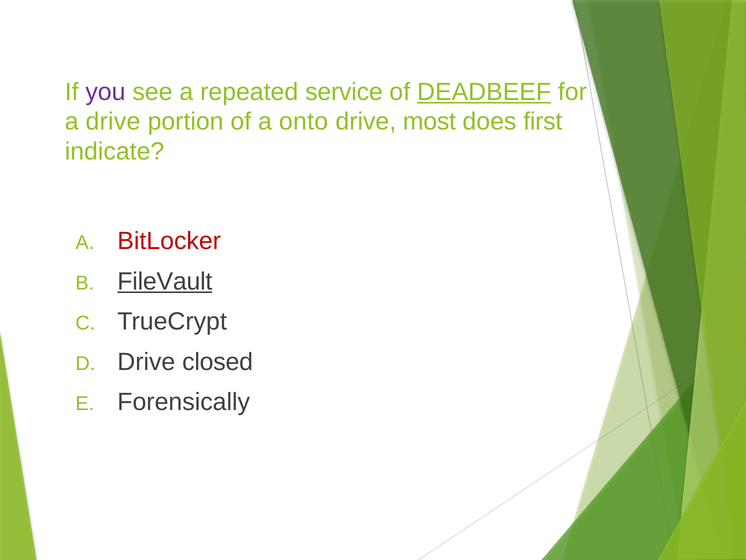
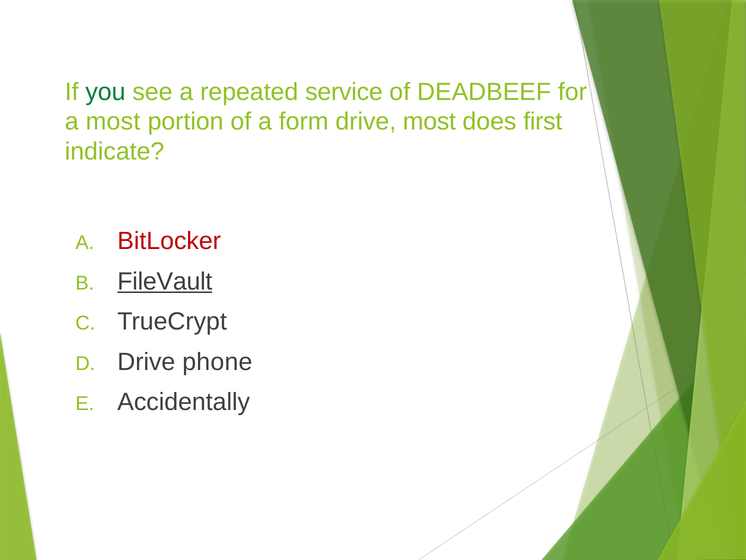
you colour: purple -> green
DEADBEEF underline: present -> none
a drive: drive -> most
onto: onto -> form
closed: closed -> phone
Forensically: Forensically -> Accidentally
